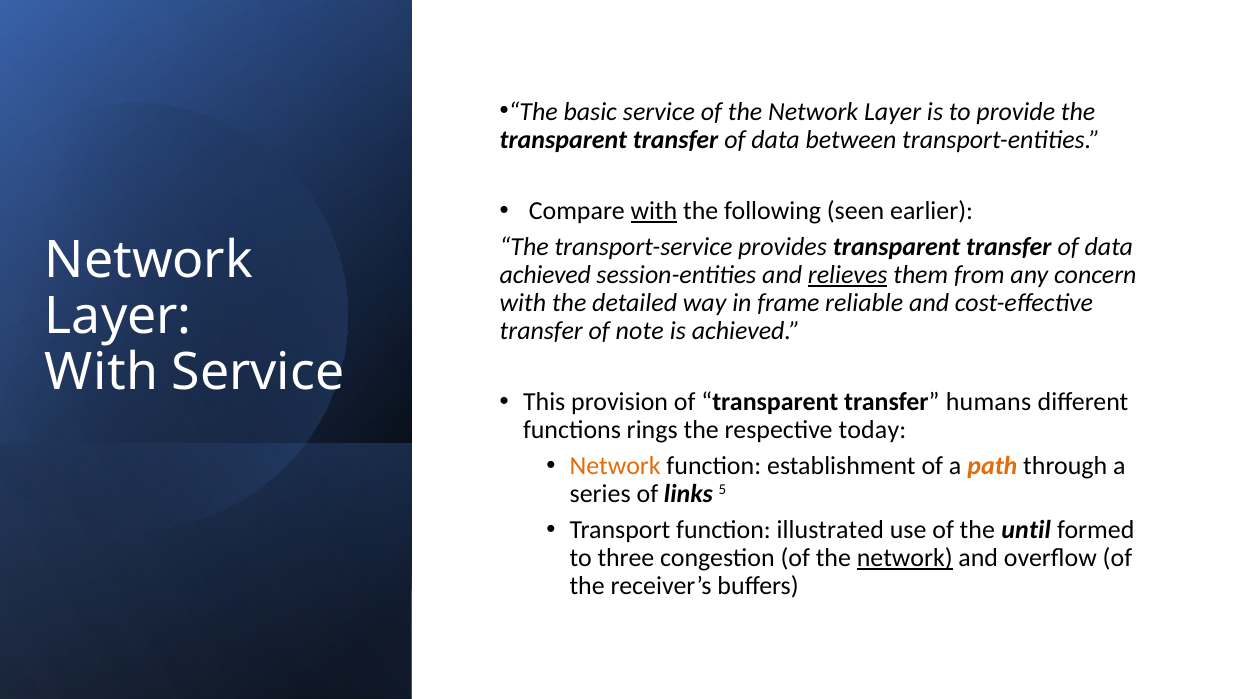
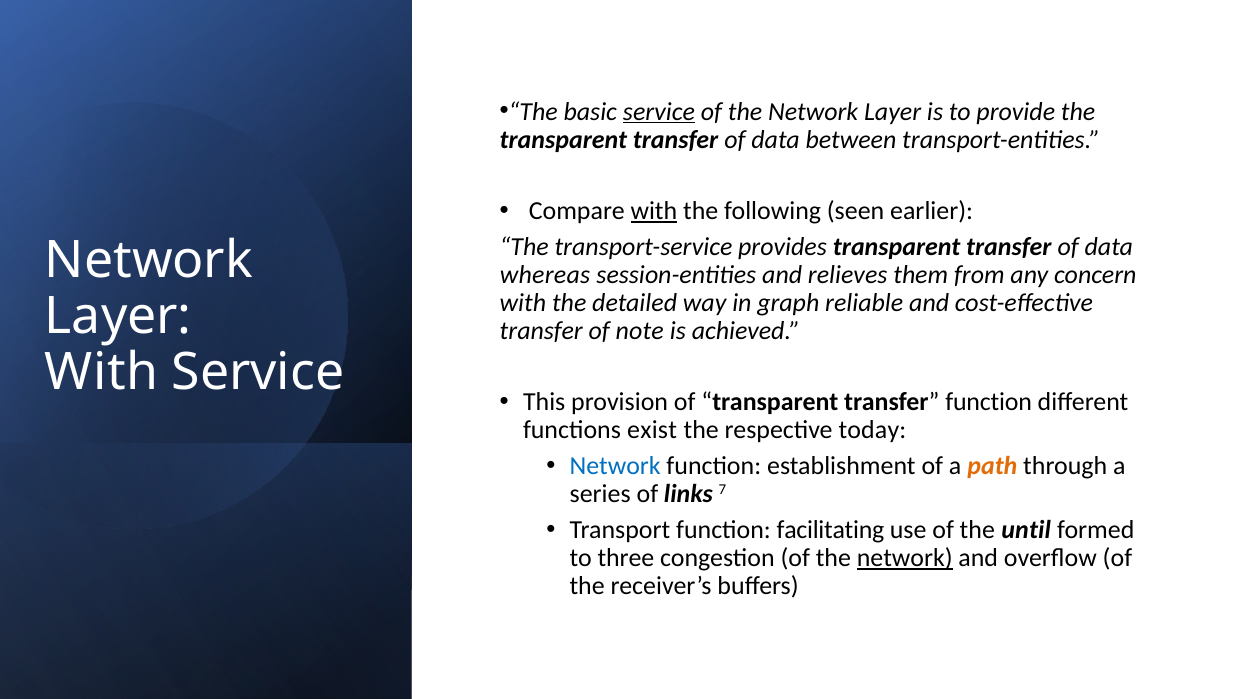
service at (659, 112) underline: none -> present
achieved at (545, 275): achieved -> whereas
relieves underline: present -> none
frame: frame -> graph
transfer humans: humans -> function
rings: rings -> exist
Network at (615, 466) colour: orange -> blue
5: 5 -> 7
illustrated: illustrated -> facilitating
